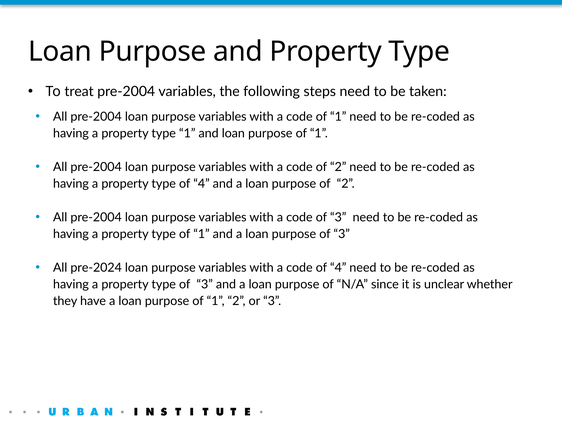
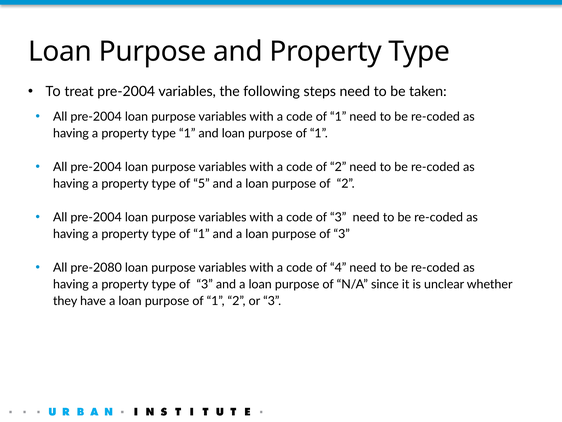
type of 4: 4 -> 5
pre-2024: pre-2024 -> pre-2080
